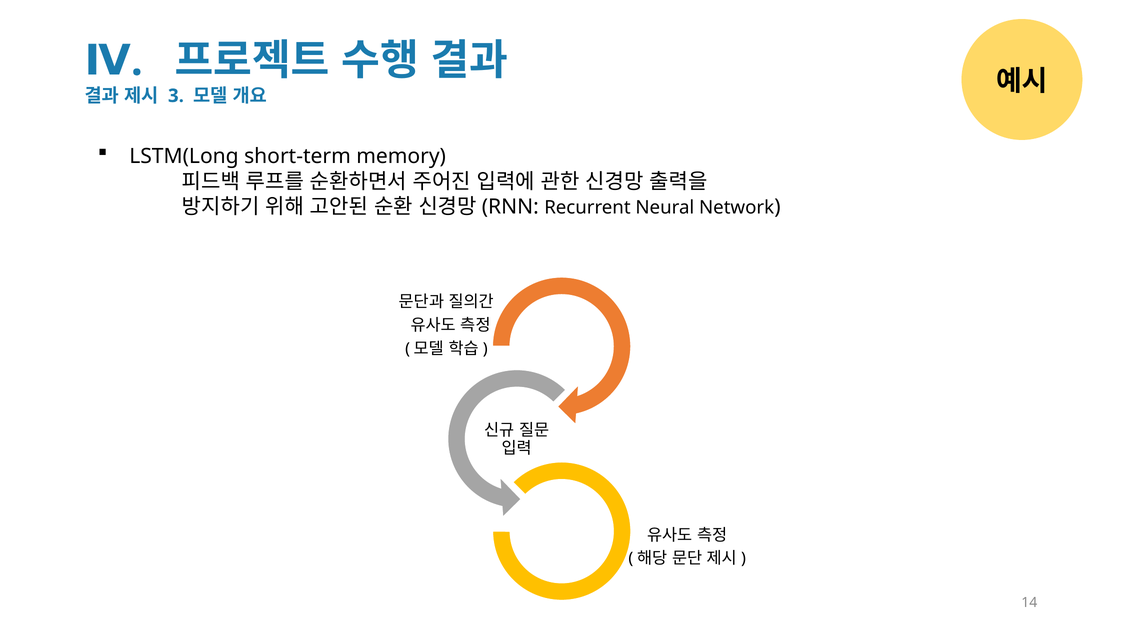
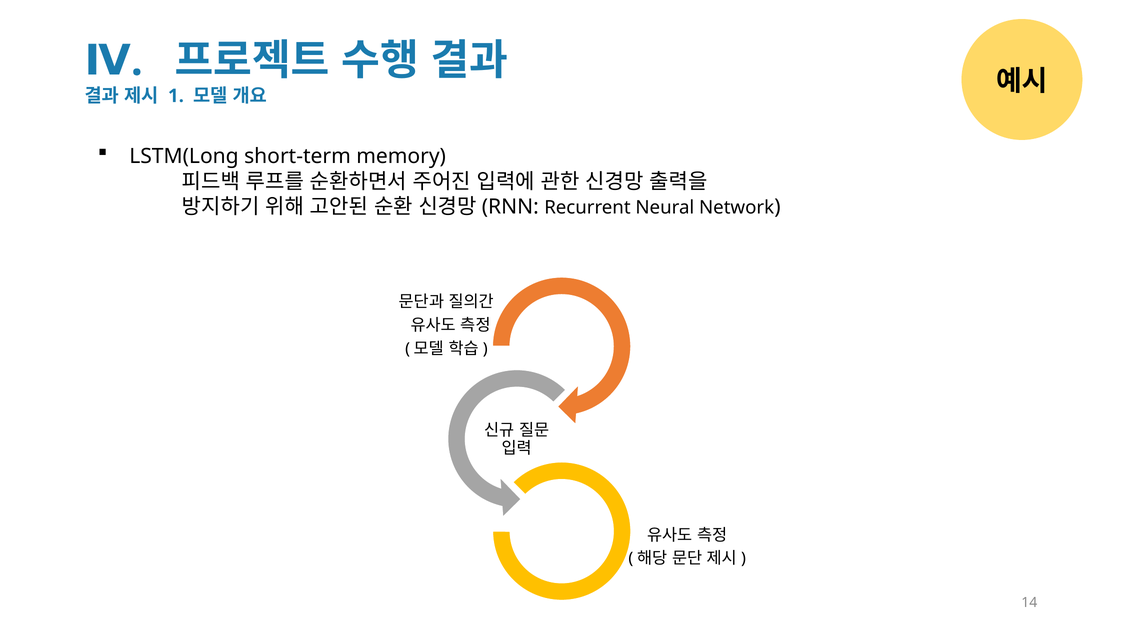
3: 3 -> 1
